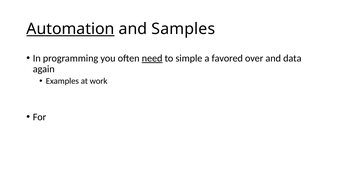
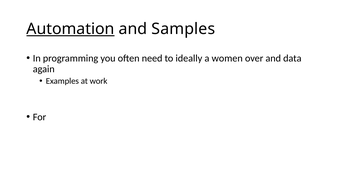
need underline: present -> none
simple: simple -> ideally
favored: favored -> women
